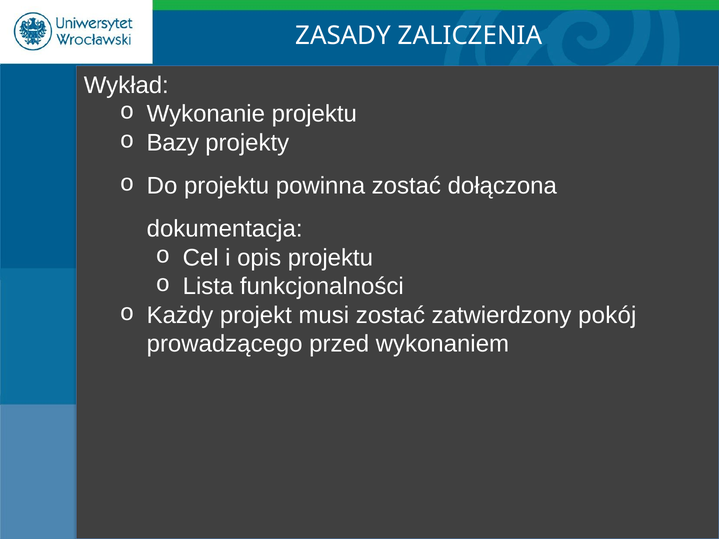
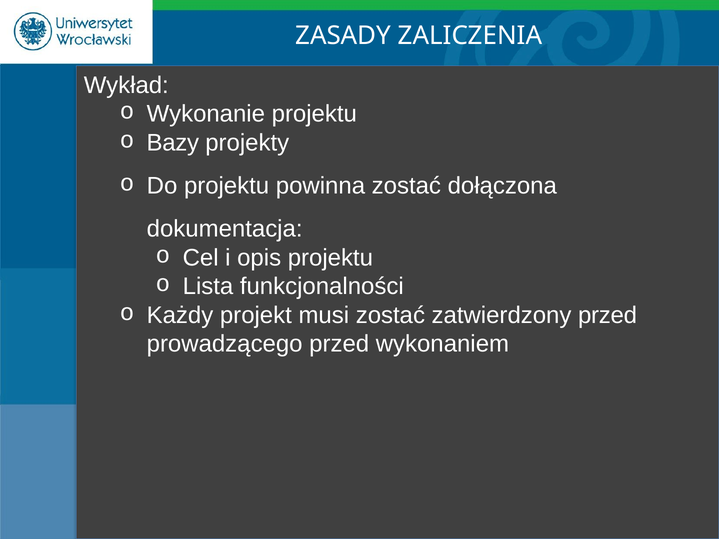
zatwierdzony pokój: pokój -> przed
